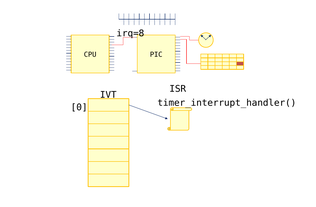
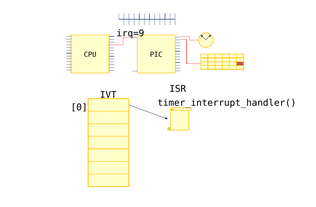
irq=8: irq=8 -> irq=9
